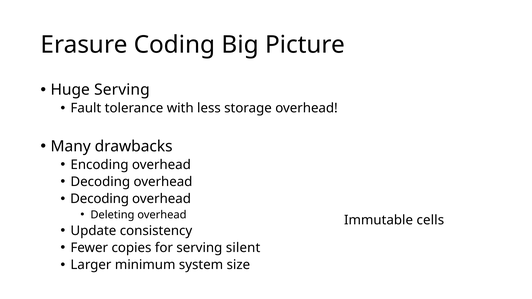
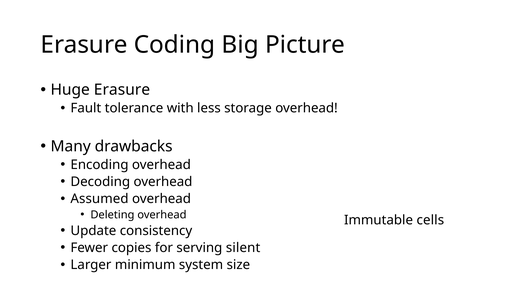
Huge Serving: Serving -> Erasure
Decoding at (100, 199): Decoding -> Assumed
